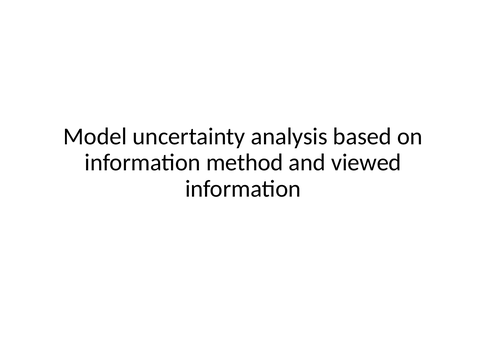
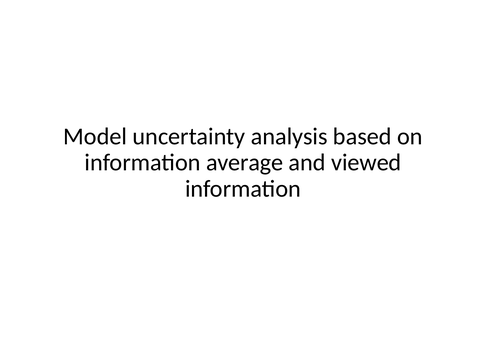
method: method -> average
